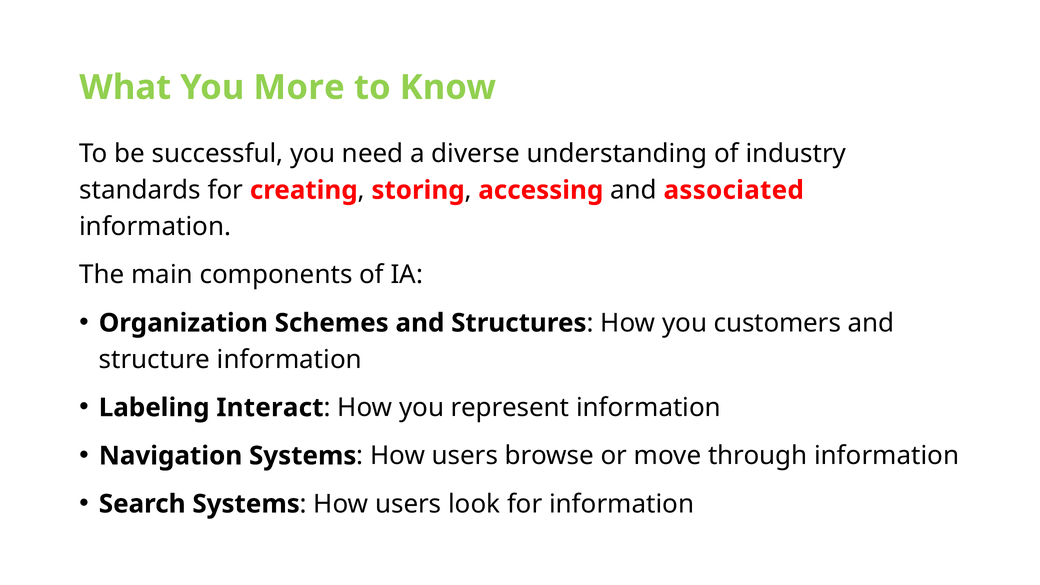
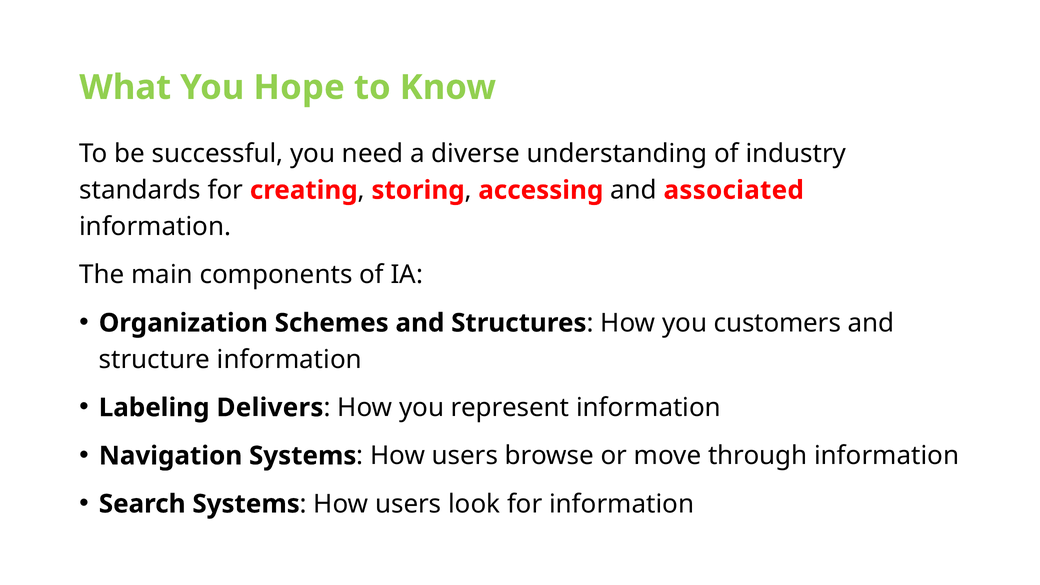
More: More -> Hope
Interact: Interact -> Delivers
